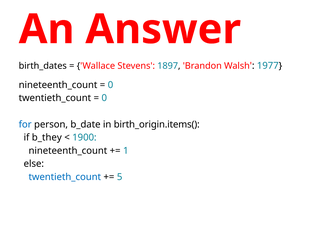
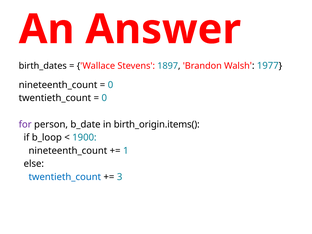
for colour: blue -> purple
b_they: b_they -> b_loop
5: 5 -> 3
